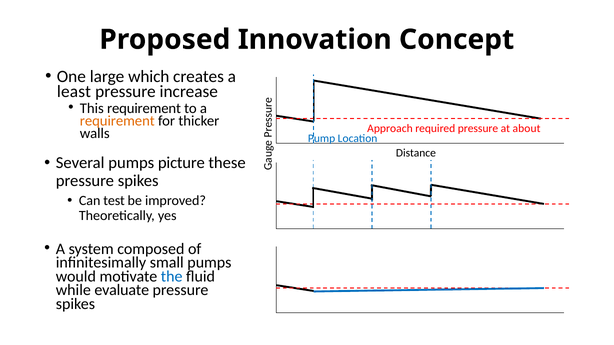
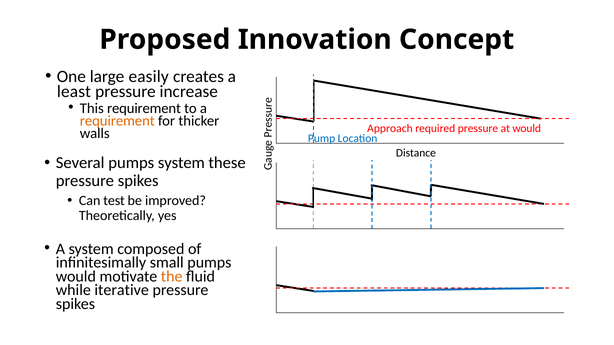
which: which -> easily
at about: about -> would
pumps picture: picture -> system
the colour: blue -> orange
evaluate: evaluate -> iterative
